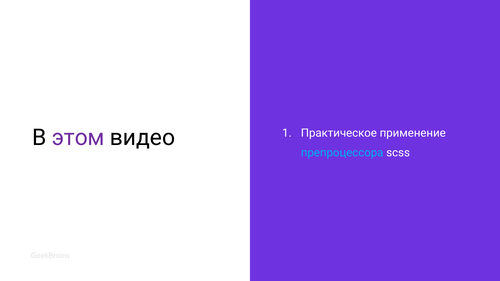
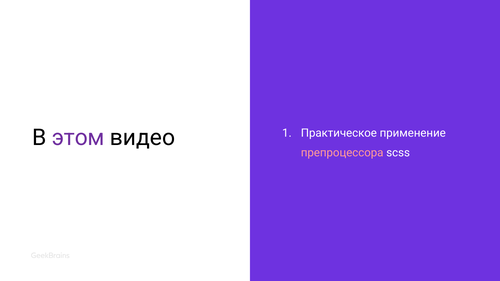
препроцессора colour: light blue -> pink
